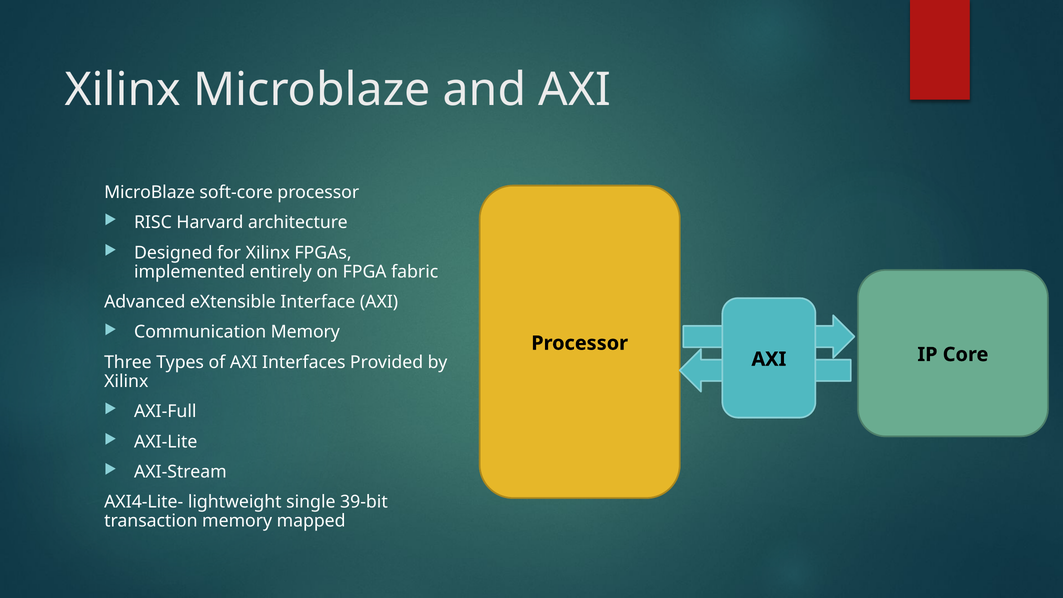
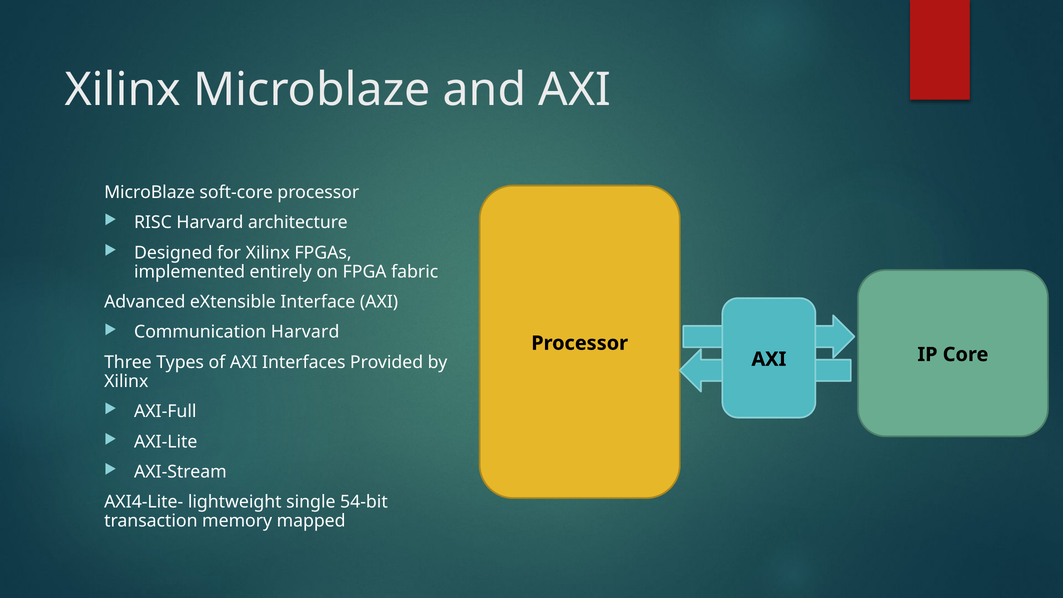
Communication Memory: Memory -> Harvard
39-bit: 39-bit -> 54-bit
